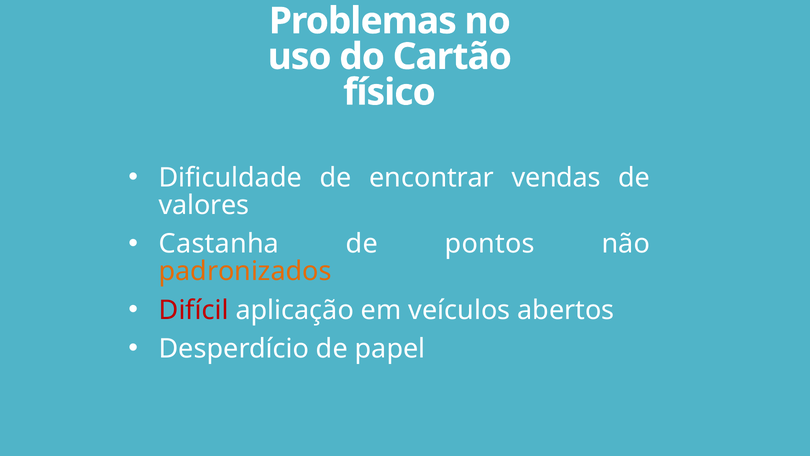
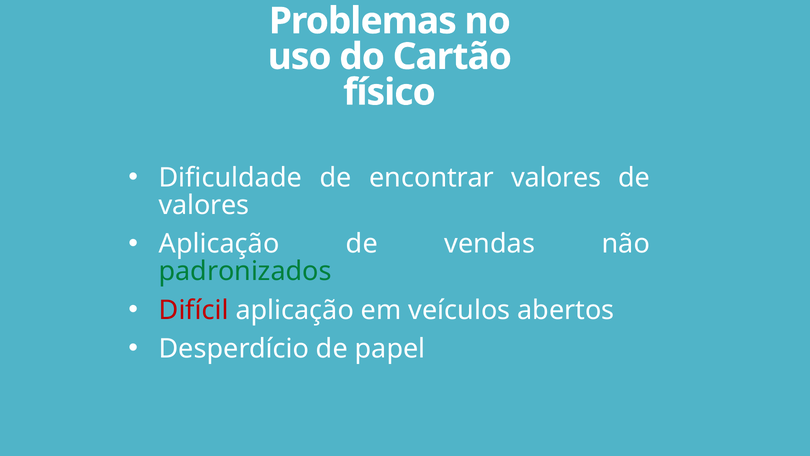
encontrar vendas: vendas -> valores
Castanha at (219, 244): Castanha -> Aplicação
pontos: pontos -> vendas
padronizados colour: orange -> green
